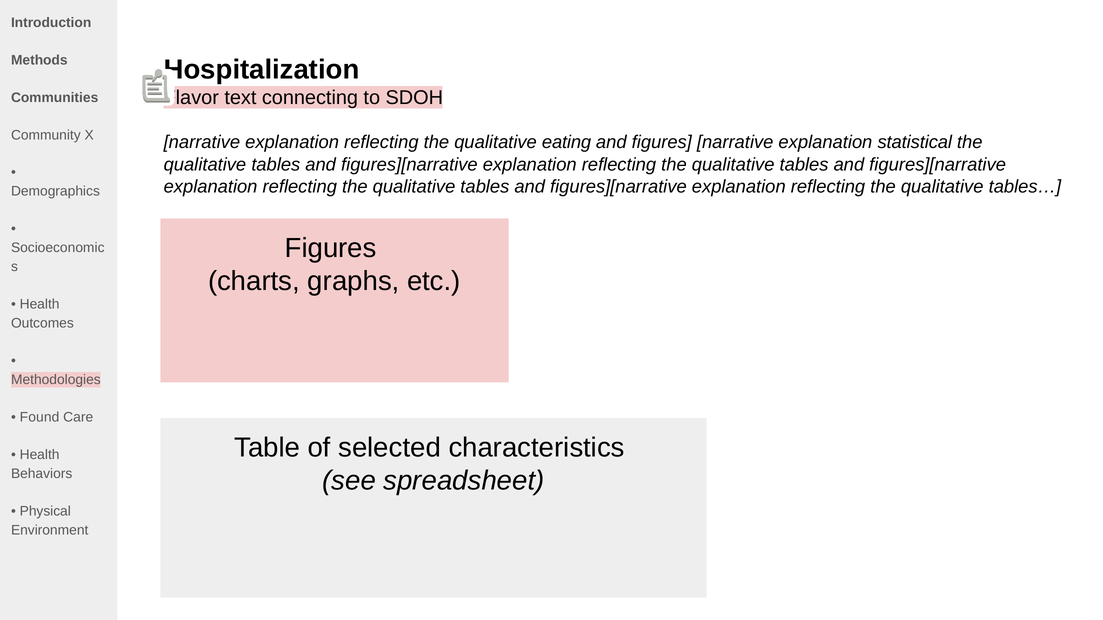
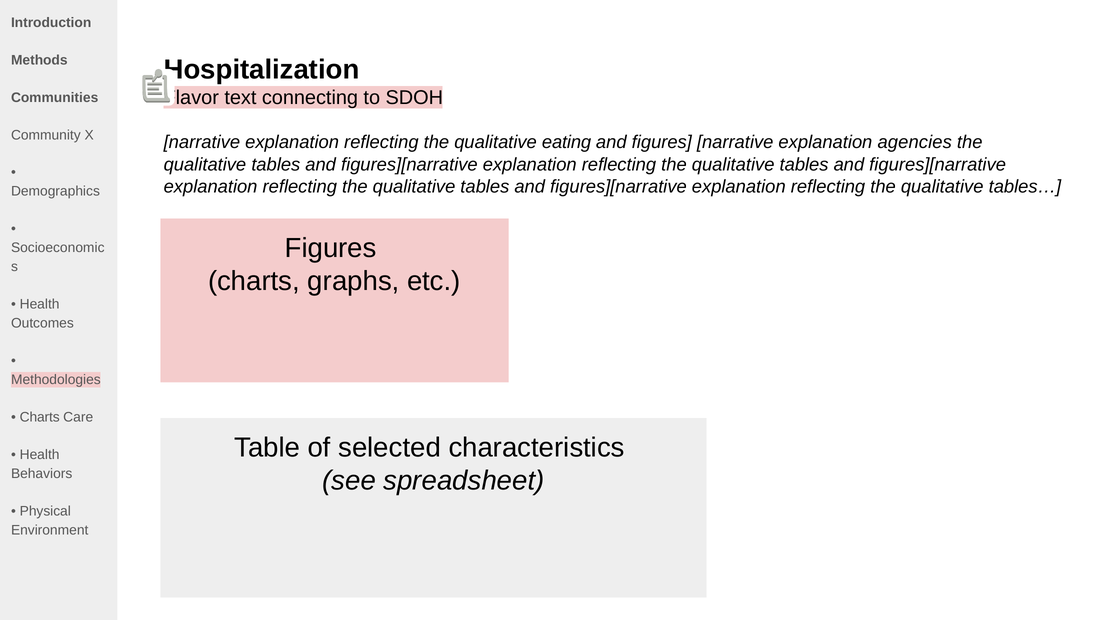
statistical: statistical -> agencies
Found at (40, 418): Found -> Charts
